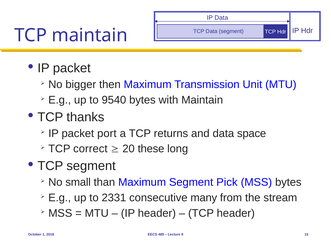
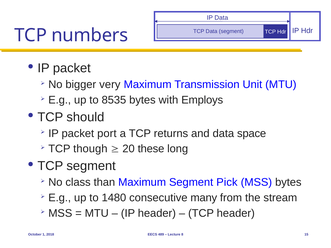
TCP maintain: maintain -> numbers
then: then -> very
9540: 9540 -> 8535
with Maintain: Maintain -> Employs
thanks: thanks -> should
correct: correct -> though
small: small -> class
2331: 2331 -> 1480
